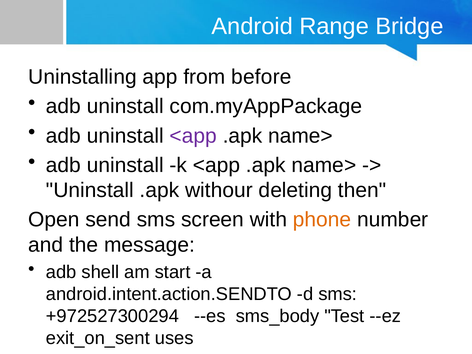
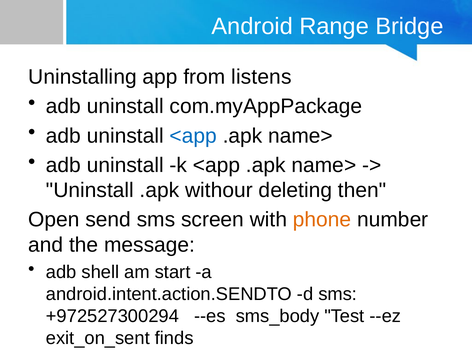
before: before -> listens
<app at (193, 136) colour: purple -> blue
uses: uses -> finds
